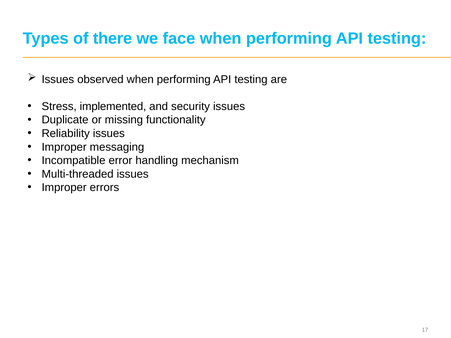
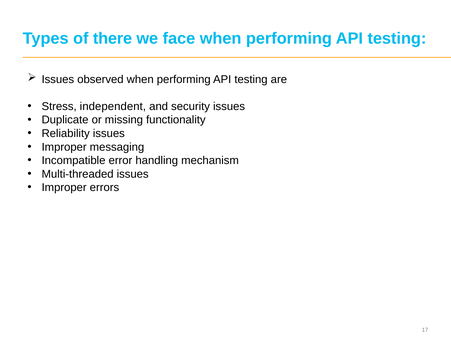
implemented: implemented -> independent
